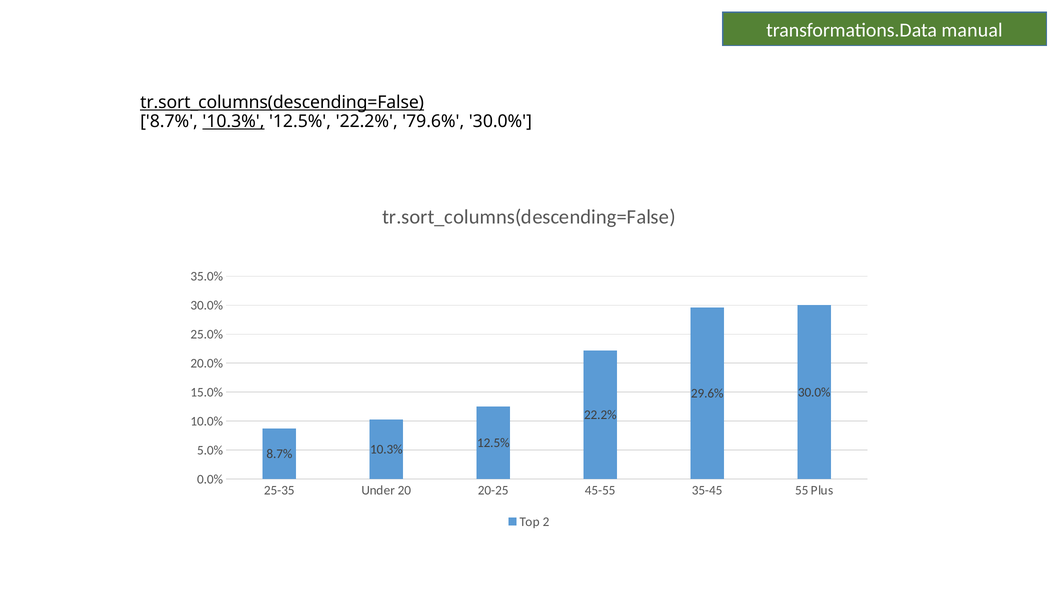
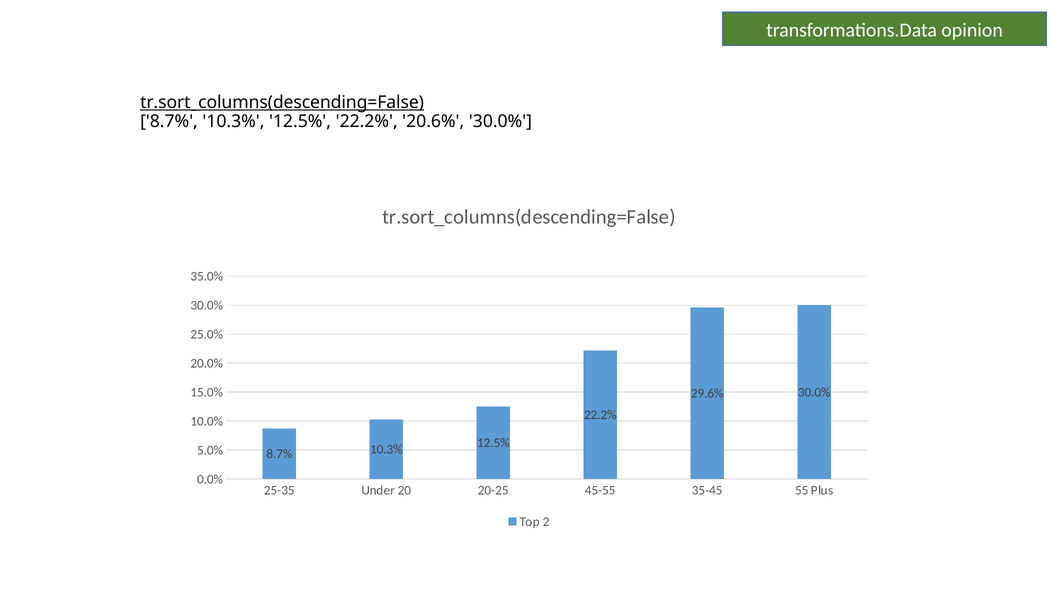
manual: manual -> opinion
10.3% at (233, 121) underline: present -> none
79.6%: 79.6% -> 20.6%
